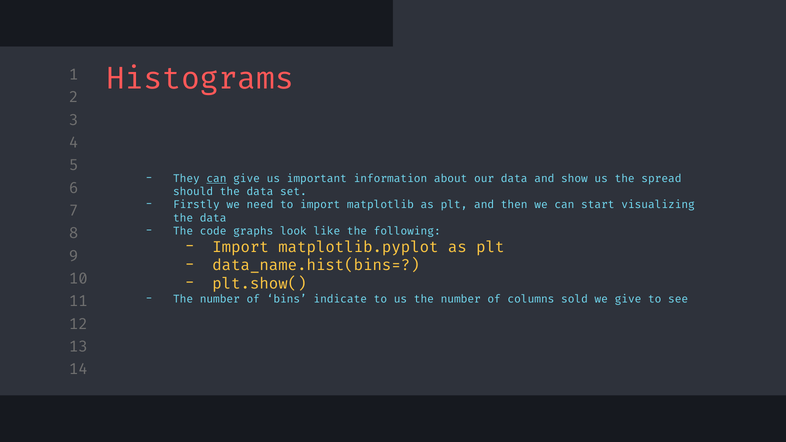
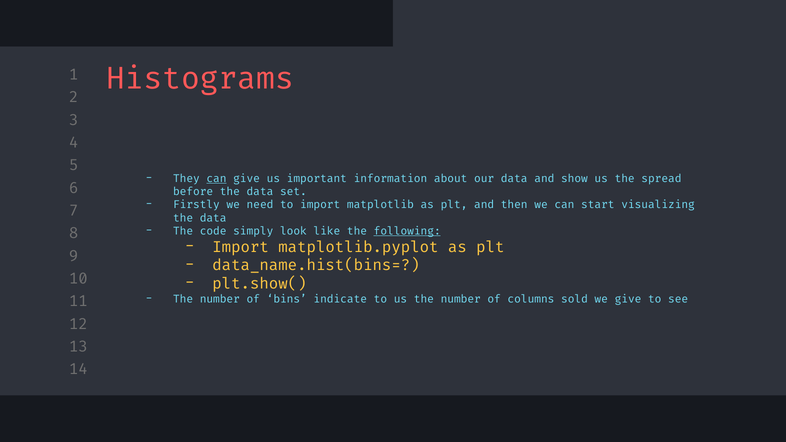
should: should -> before
graphs: graphs -> simply
following underline: none -> present
